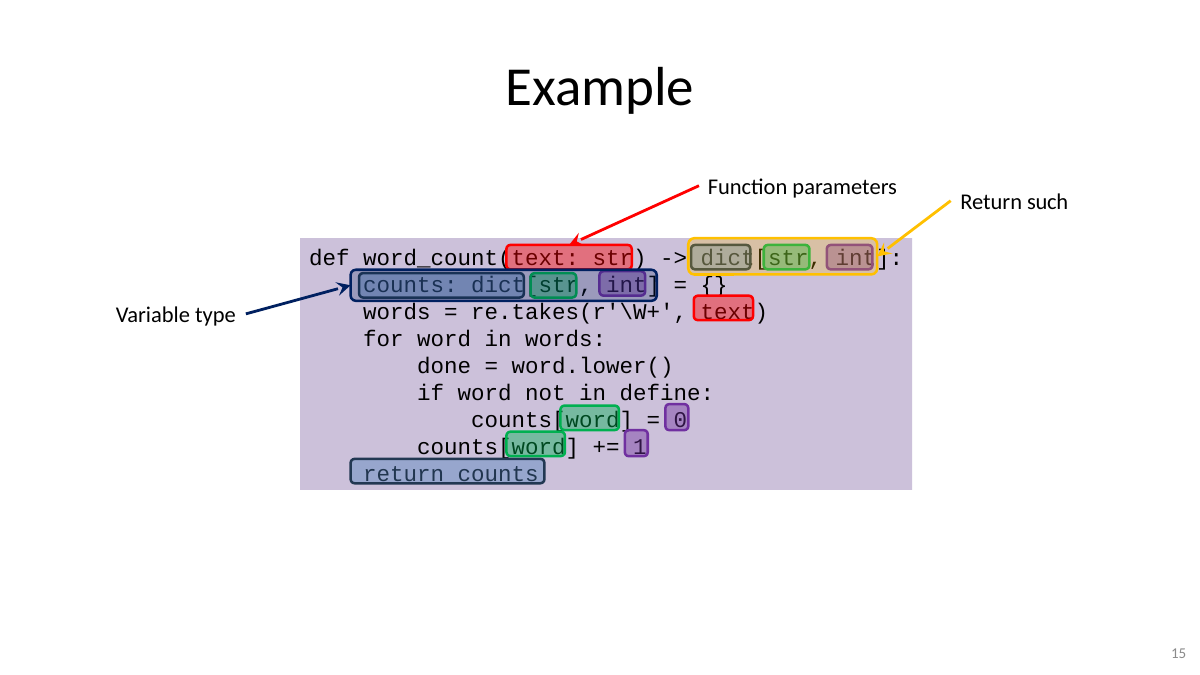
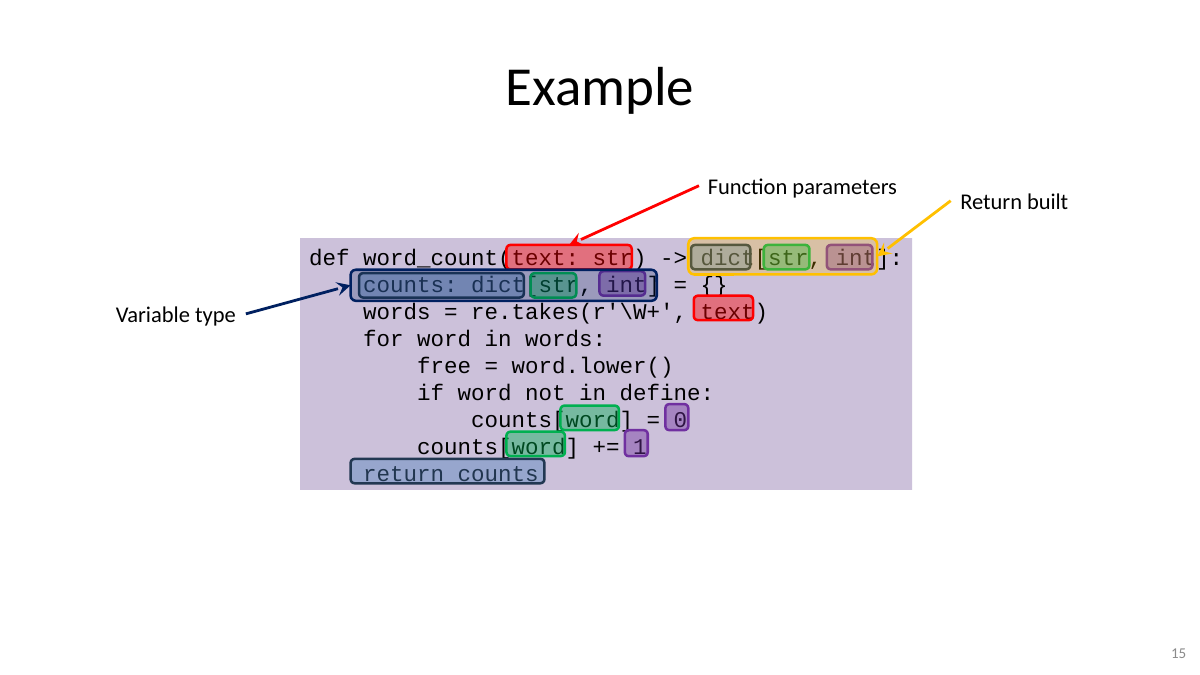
such: such -> built
done: done -> free
